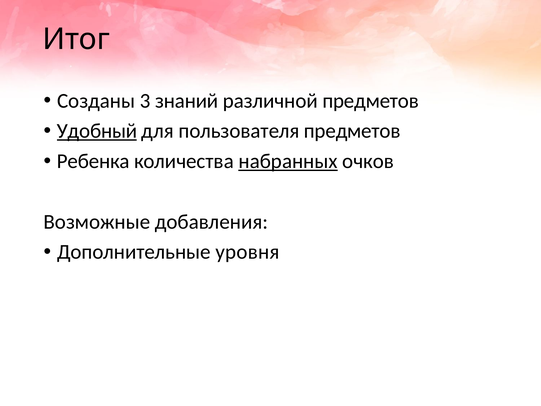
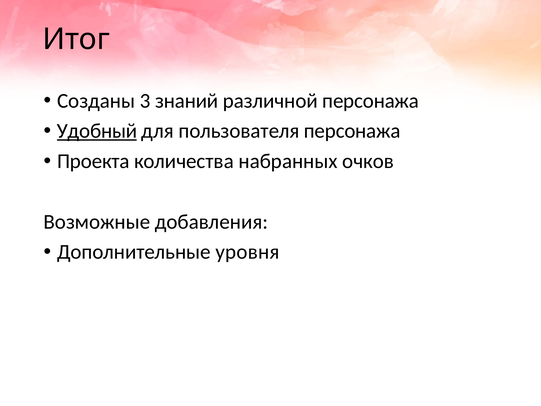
различной предметов: предметов -> персонажа
пользователя предметов: предметов -> персонажа
Ребенка: Ребенка -> Проекта
набранных underline: present -> none
